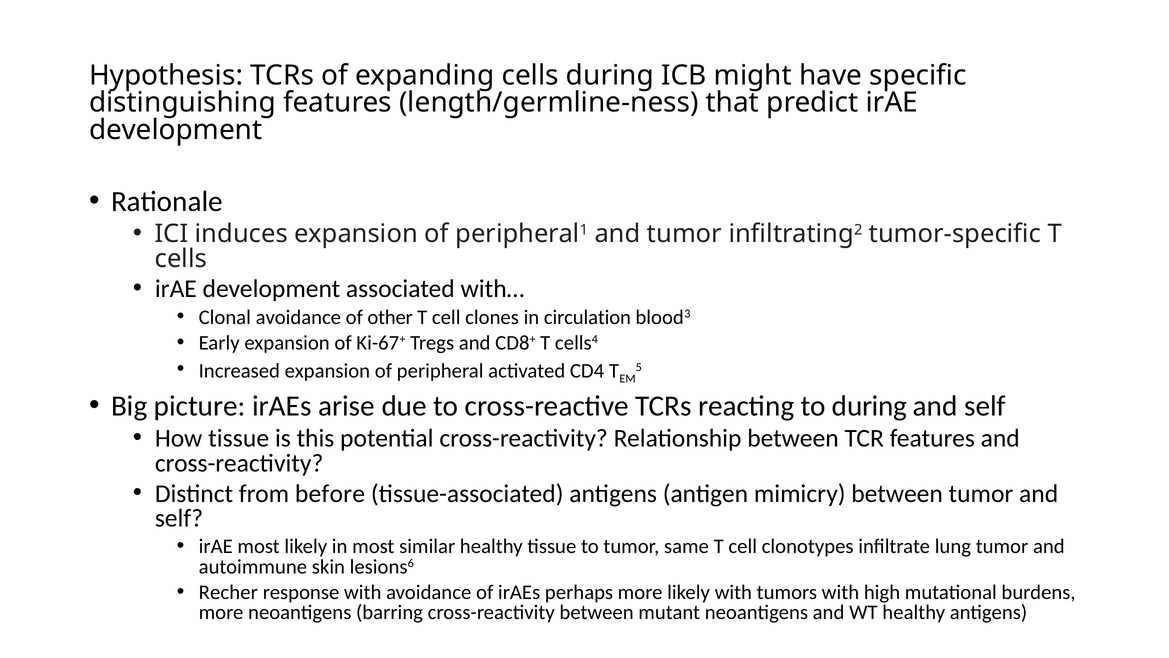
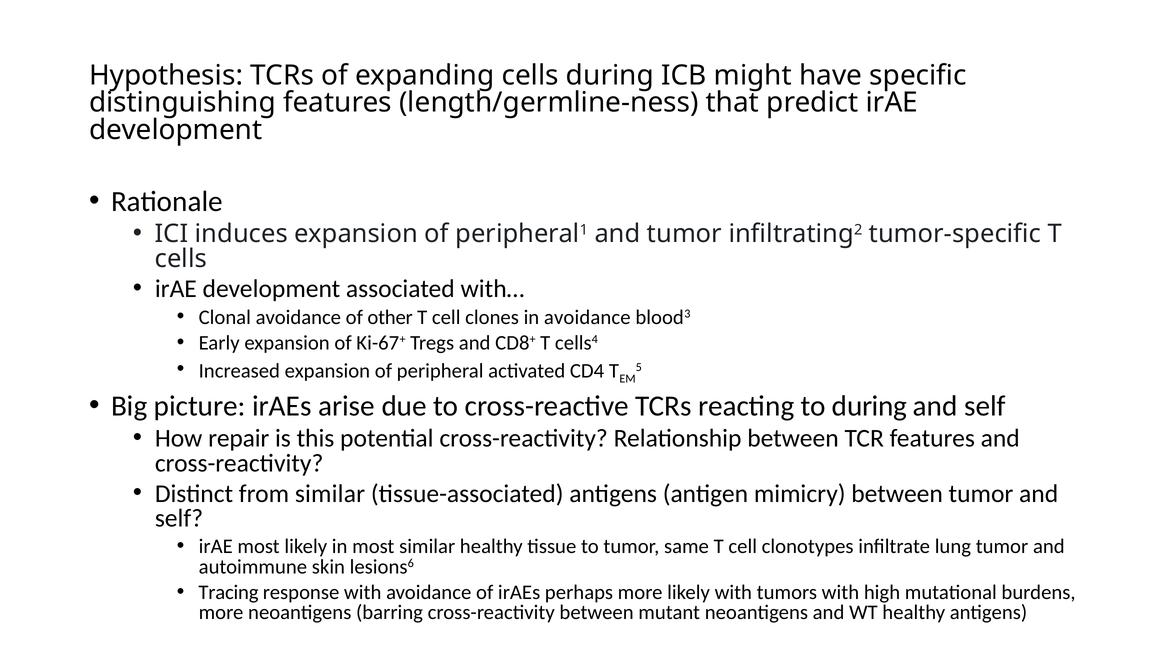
in circulation: circulation -> avoidance
How tissue: tissue -> repair
from before: before -> similar
Recher: Recher -> Tracing
